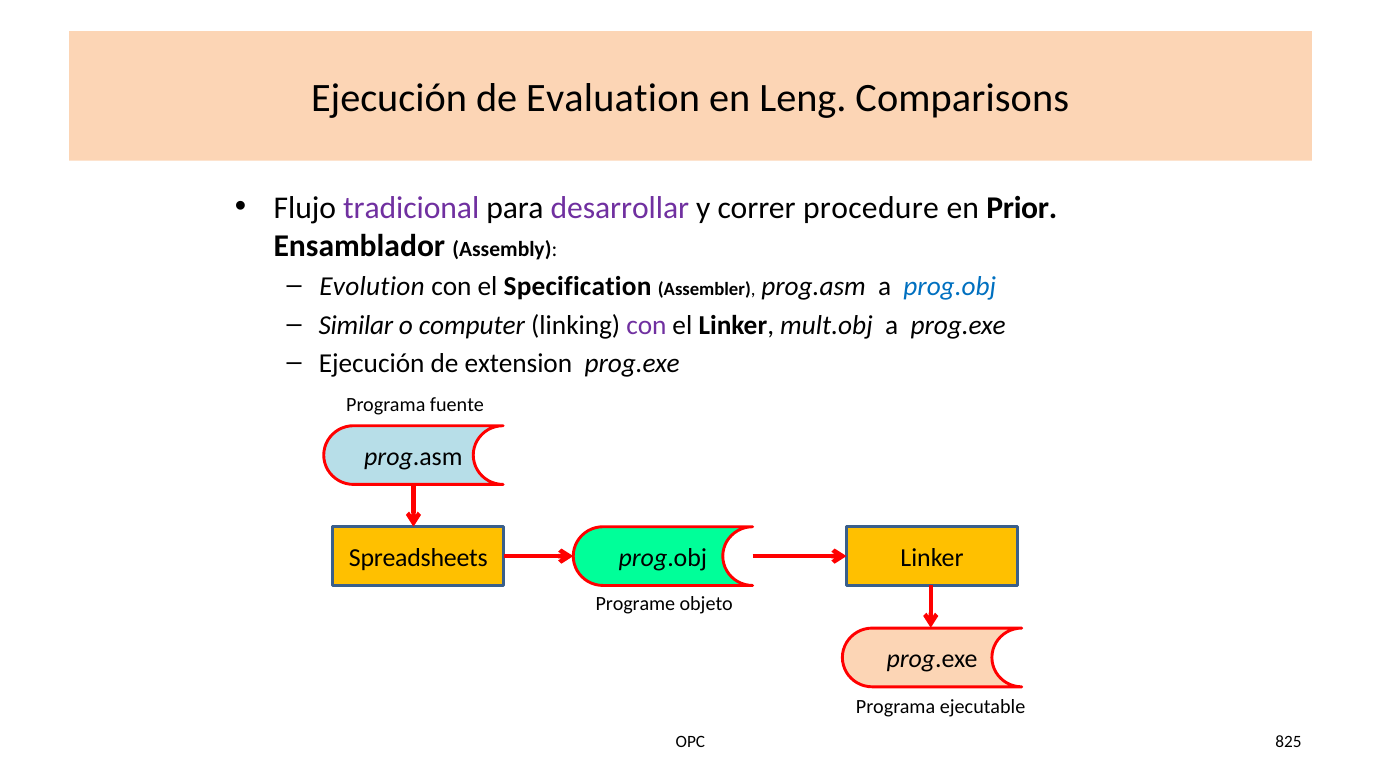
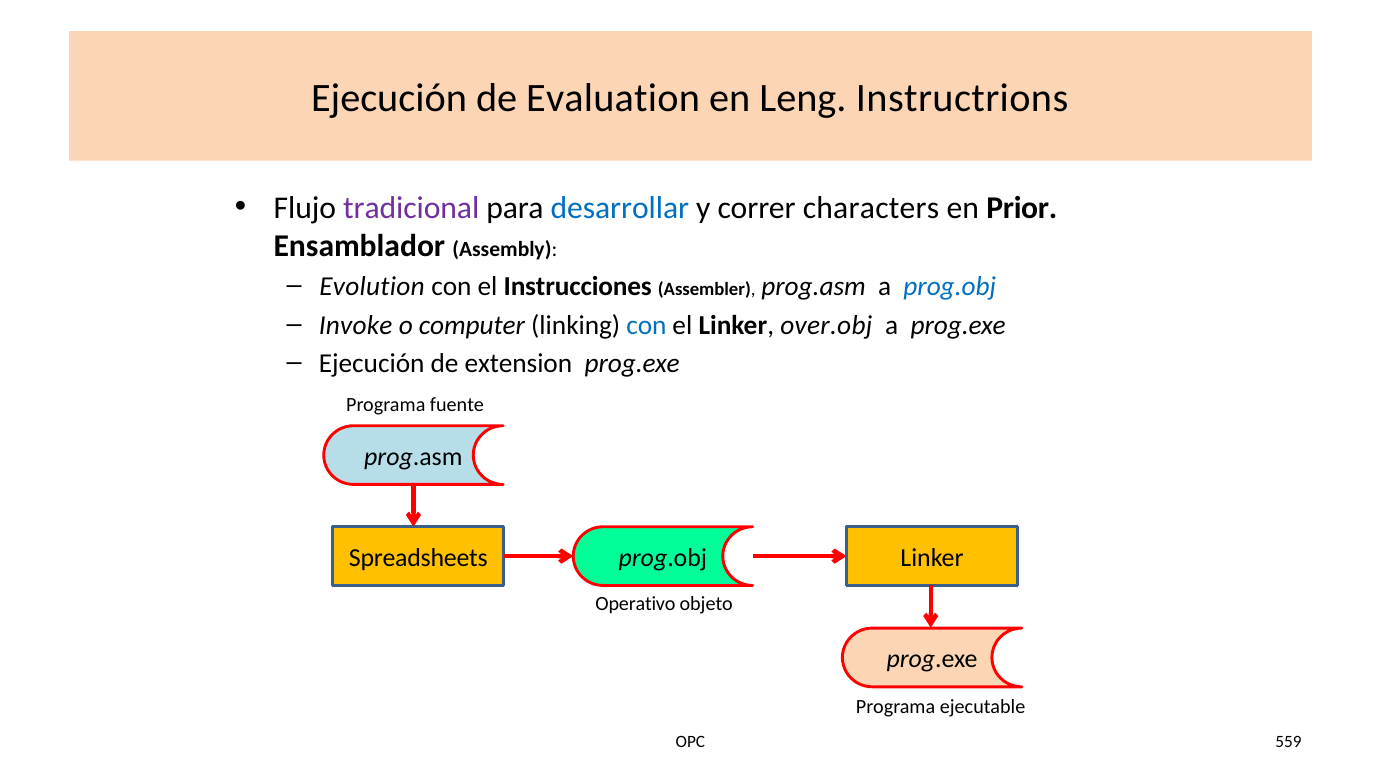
Comparisons: Comparisons -> Instructrions
desarrollar colour: purple -> blue
procedure: procedure -> characters
Specification: Specification -> Instrucciones
Similar: Similar -> Invoke
con at (646, 325) colour: purple -> blue
mult.obj: mult.obj -> over.obj
Programe: Programe -> Operativo
825: 825 -> 559
